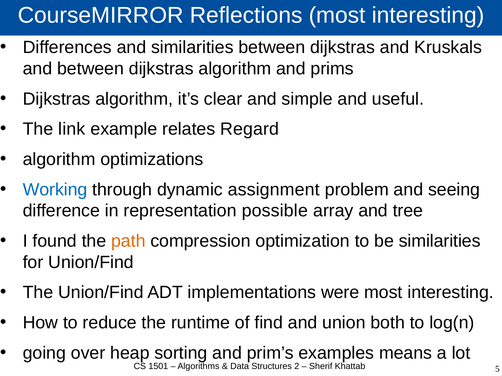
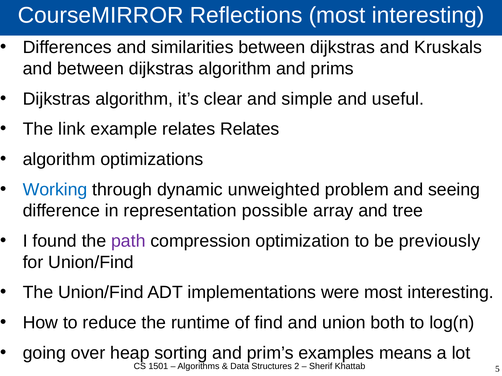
relates Regard: Regard -> Relates
assignment: assignment -> unweighted
path colour: orange -> purple
be similarities: similarities -> previously
